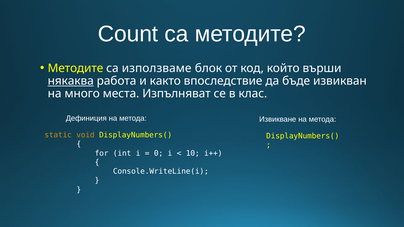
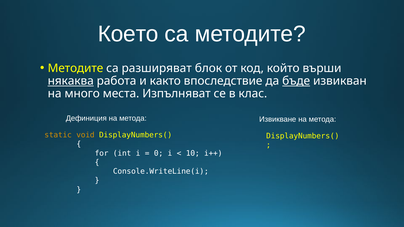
Count: Count -> Което
използваме: използваме -> разширяват
бъде underline: none -> present
